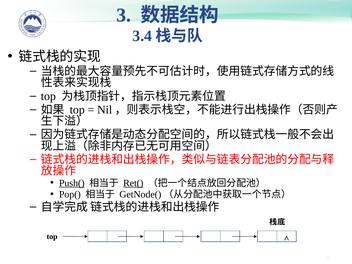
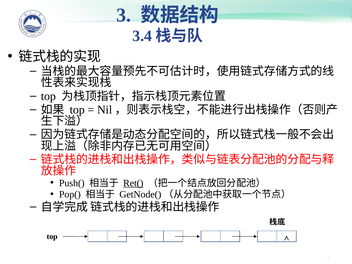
Push( underline: present -> none
